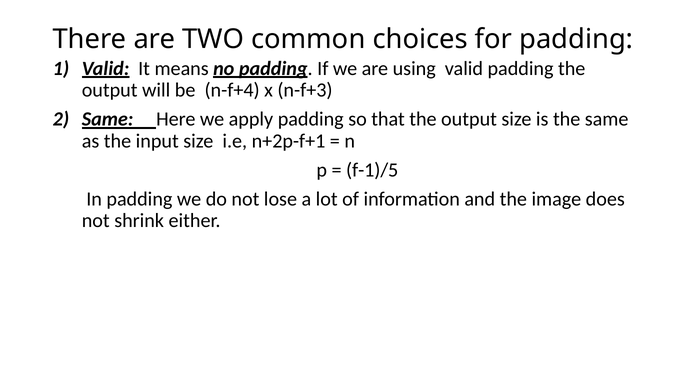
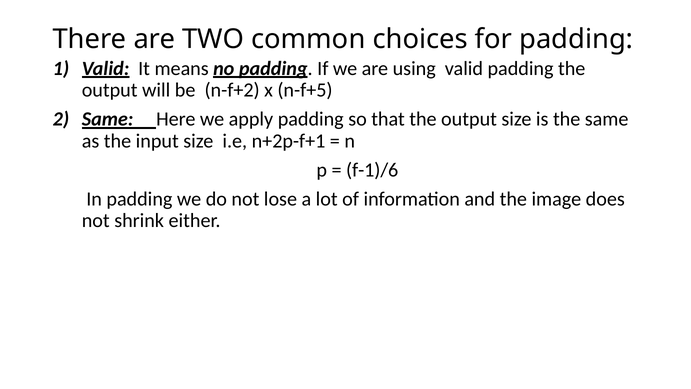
n-f+4: n-f+4 -> n-f+2
n-f+3: n-f+3 -> n-f+5
f-1)/5: f-1)/5 -> f-1)/6
